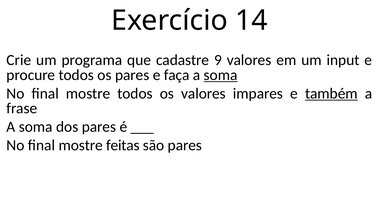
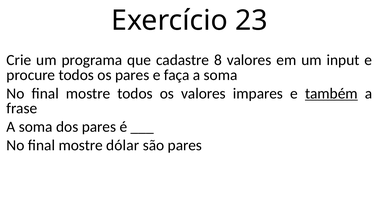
14: 14 -> 23
9: 9 -> 8
soma at (221, 75) underline: present -> none
feitas: feitas -> dólar
